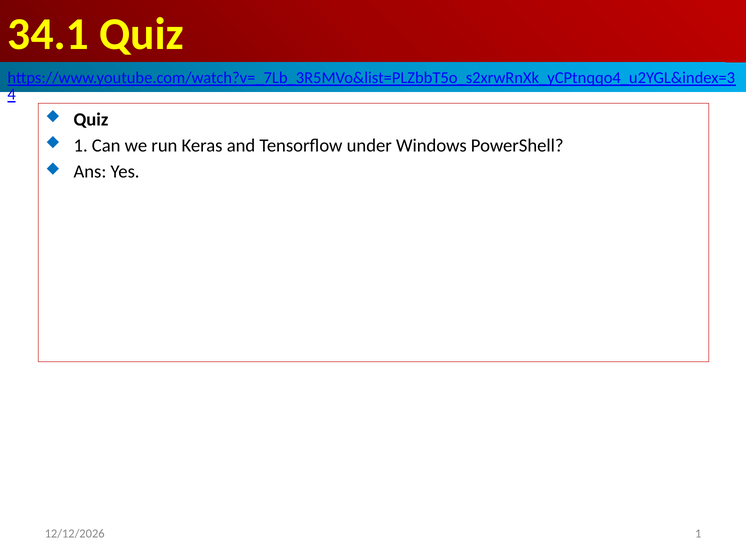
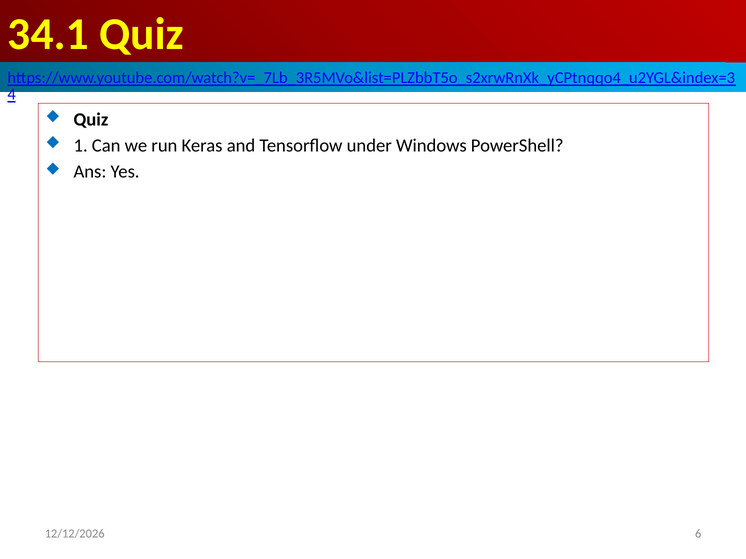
1 at (698, 534): 1 -> 6
